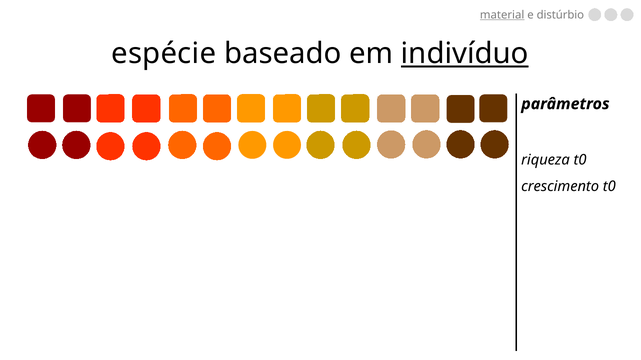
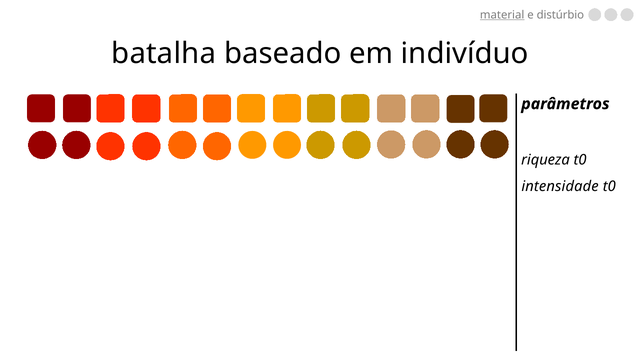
espécie: espécie -> batalha
indivíduo underline: present -> none
crescimento: crescimento -> intensidade
